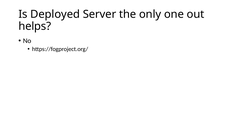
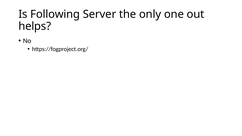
Deployed: Deployed -> Following
